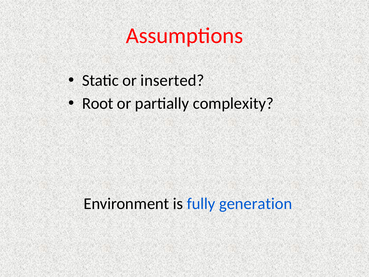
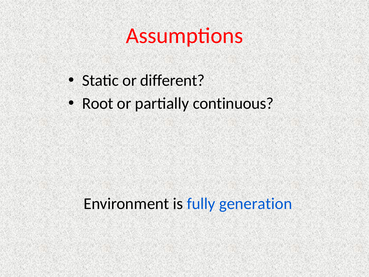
inserted: inserted -> different
complexity: complexity -> continuous
